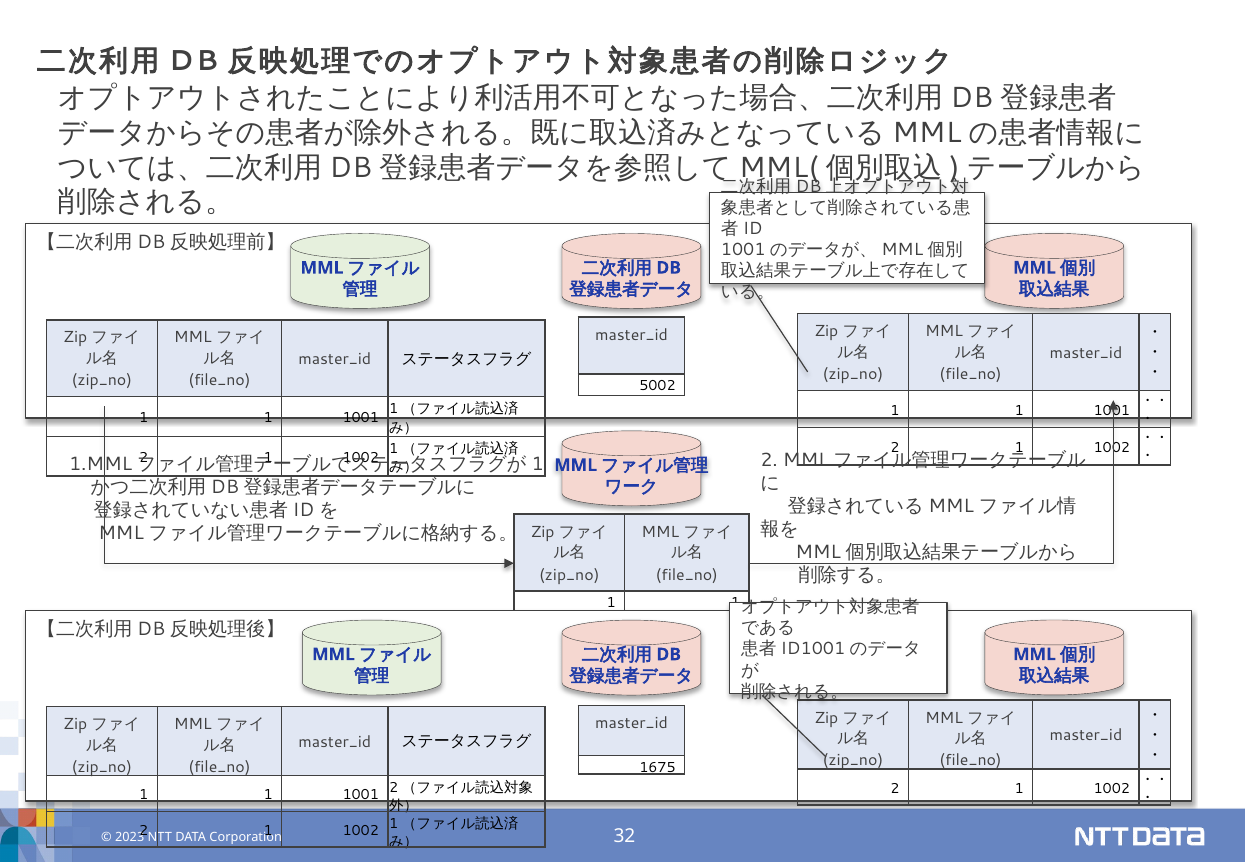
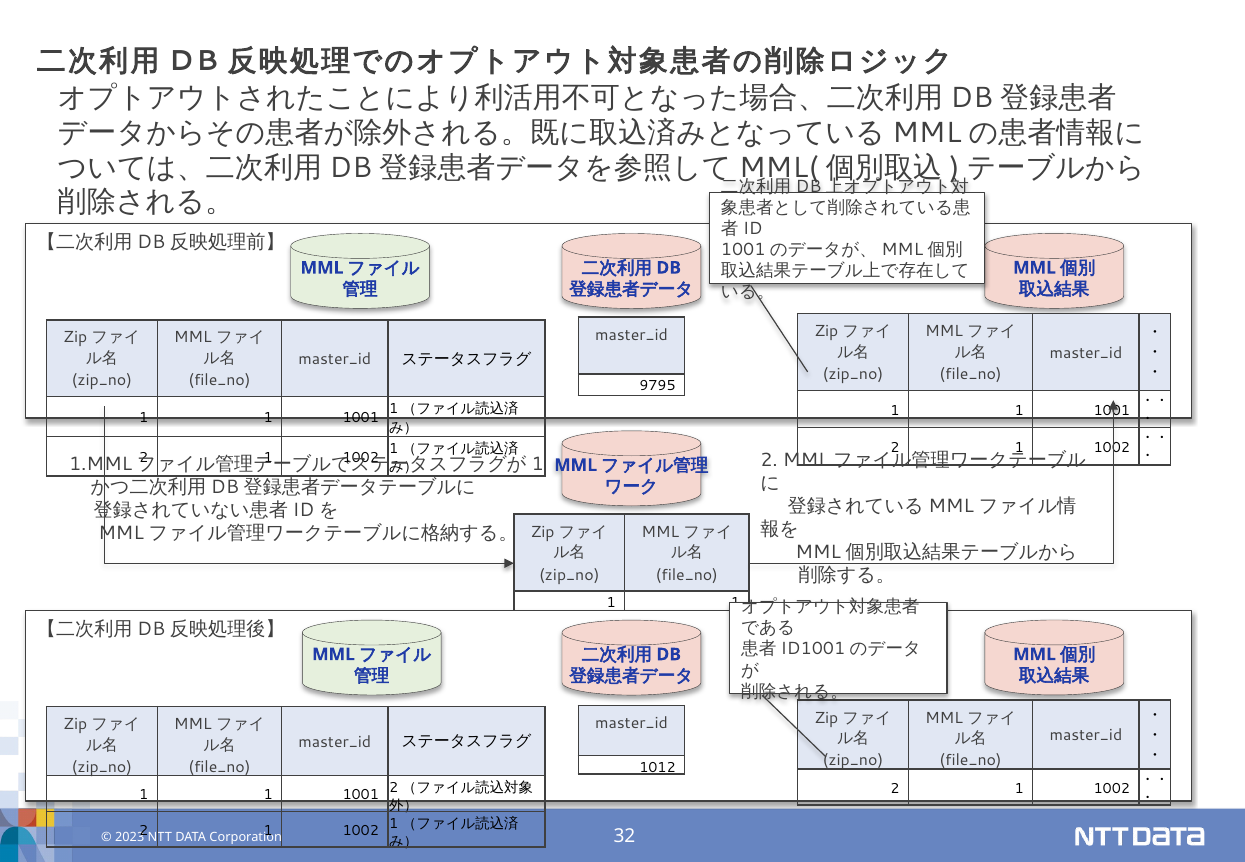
5002: 5002 -> 9795
1675: 1675 -> 1012
